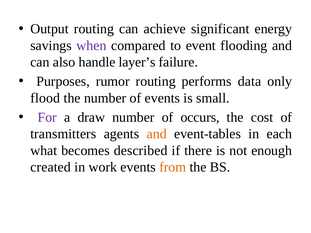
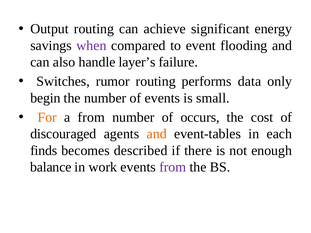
Purposes: Purposes -> Switches
flood: flood -> begin
For colour: purple -> orange
a draw: draw -> from
transmitters: transmitters -> discouraged
what: what -> finds
created: created -> balance
from at (173, 167) colour: orange -> purple
